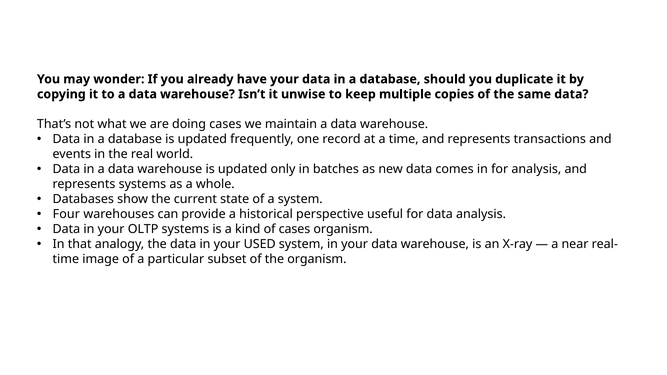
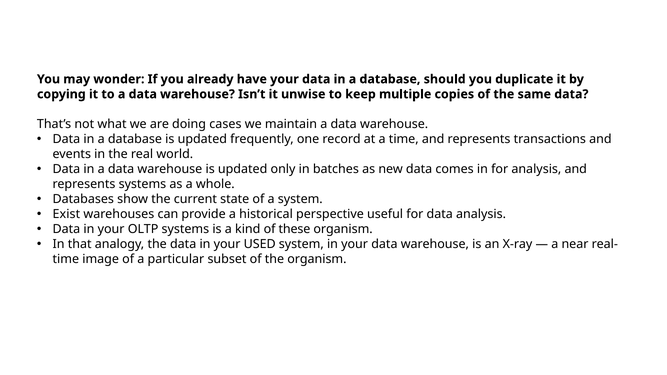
Four: Four -> Exist
of cases: cases -> these
